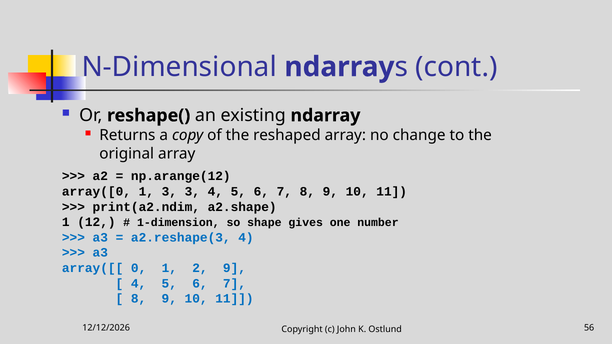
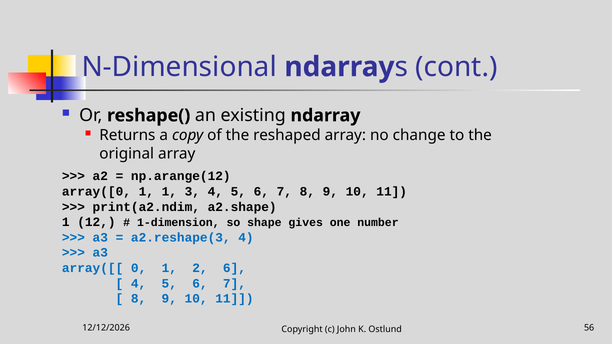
1 3: 3 -> 1
2 9: 9 -> 6
